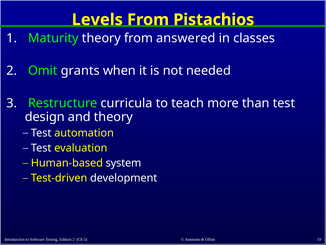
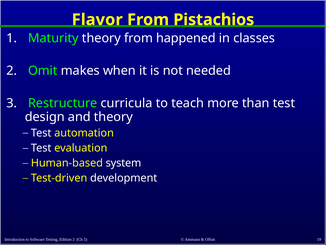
Levels: Levels -> Flavor
answered: answered -> happened
grants: grants -> makes
